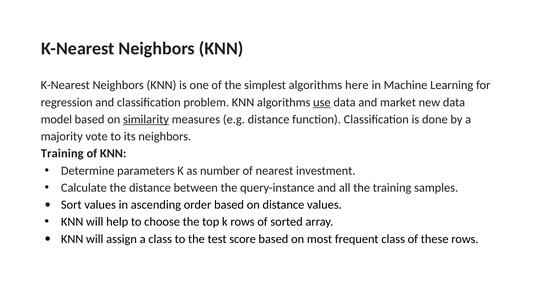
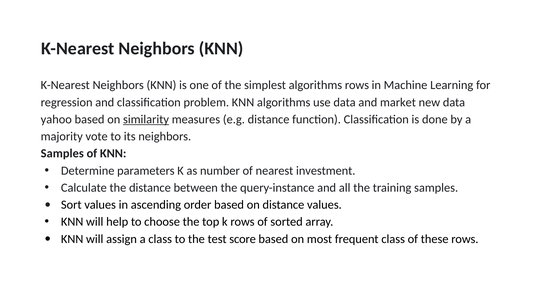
algorithms here: here -> rows
use underline: present -> none
model: model -> yahoo
Training at (62, 153): Training -> Samples
